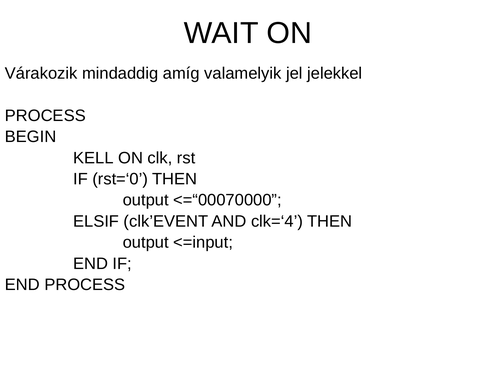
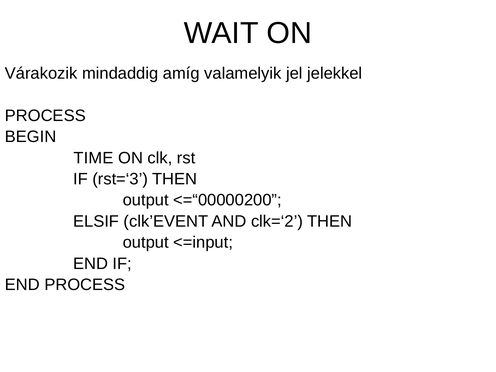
KELL: KELL -> TIME
rst=‘0: rst=‘0 -> rst=‘3
<=“00070000: <=“00070000 -> <=“00000200
clk=‘4: clk=‘4 -> clk=‘2
